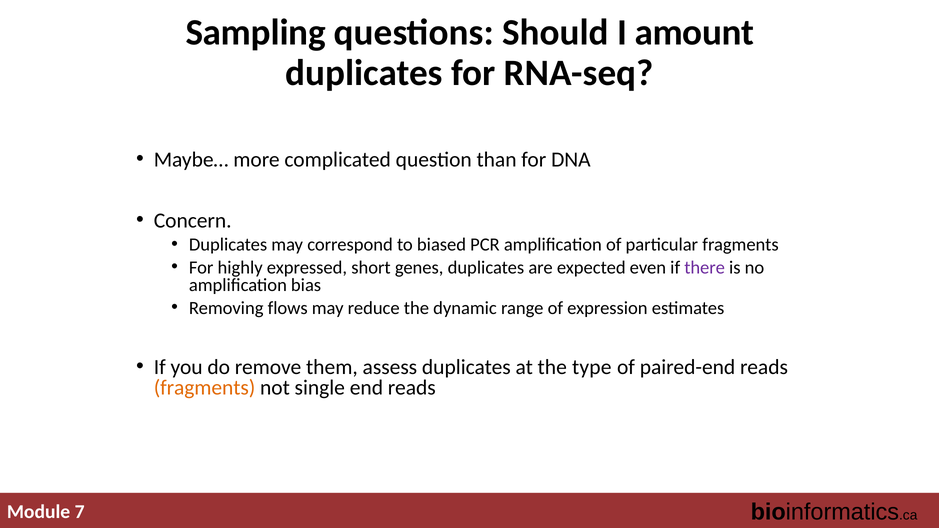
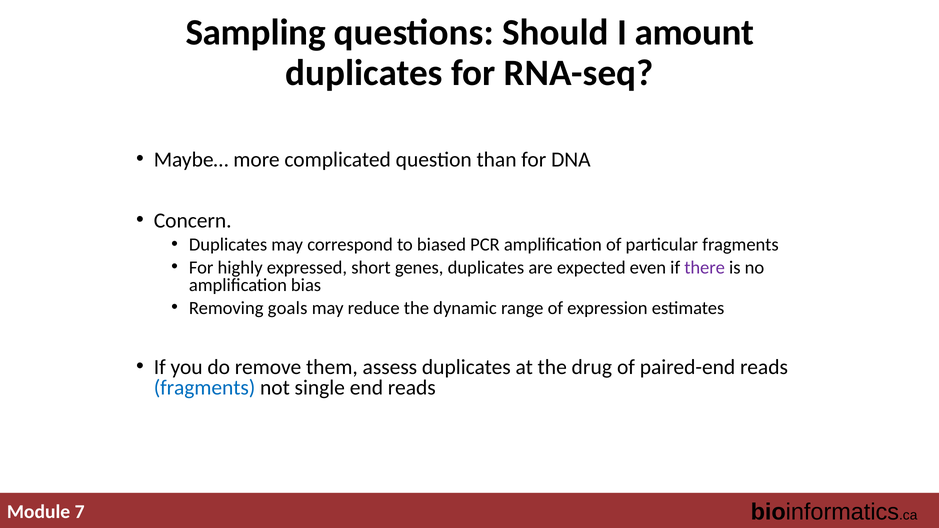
flows: flows -> goals
type: type -> drug
fragments at (205, 388) colour: orange -> blue
